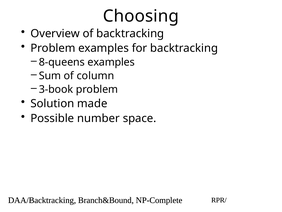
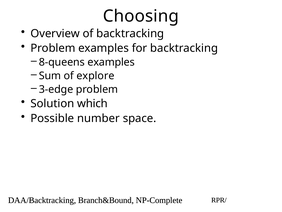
column: column -> explore
3-book: 3-book -> 3-edge
made: made -> which
